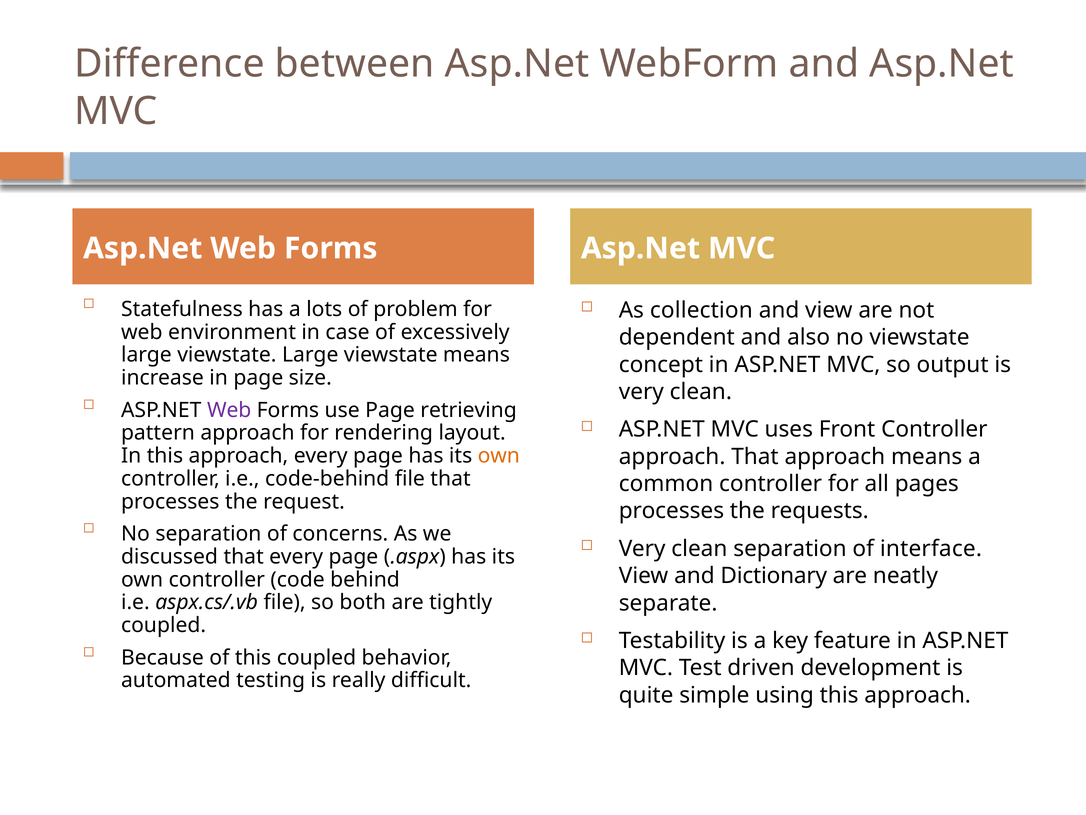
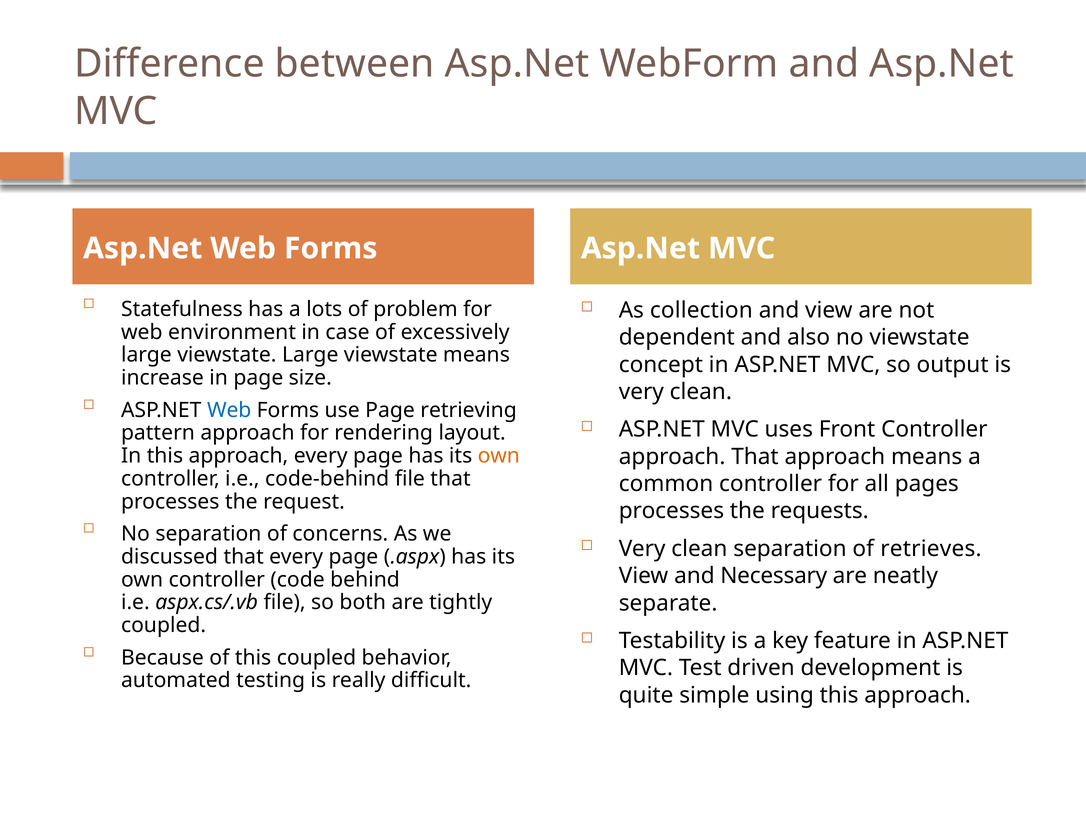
Web at (229, 410) colour: purple -> blue
interface: interface -> retrieves
Dictionary: Dictionary -> Necessary
